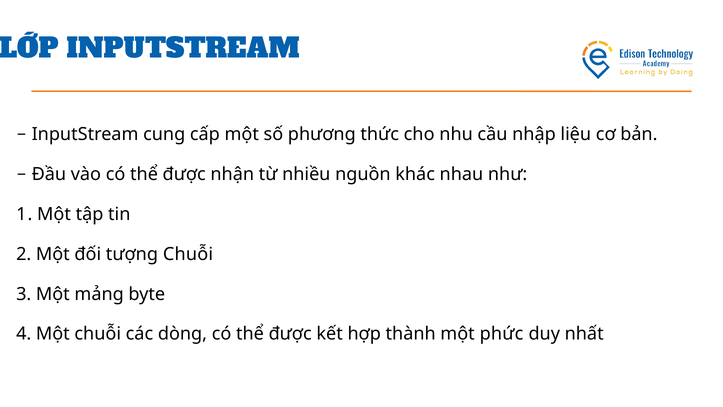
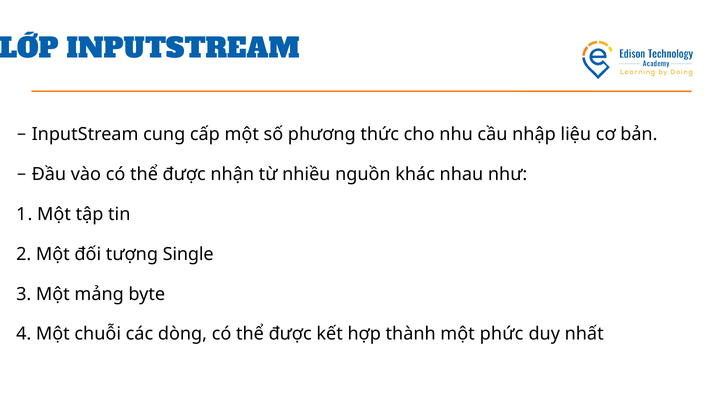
tượng Chuỗi: Chuỗi -> Single
